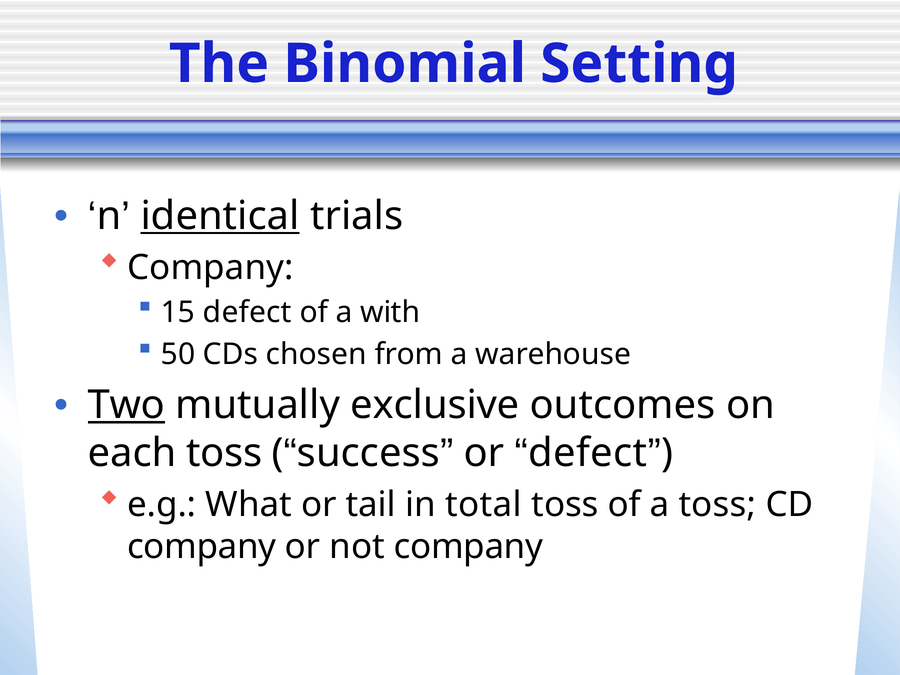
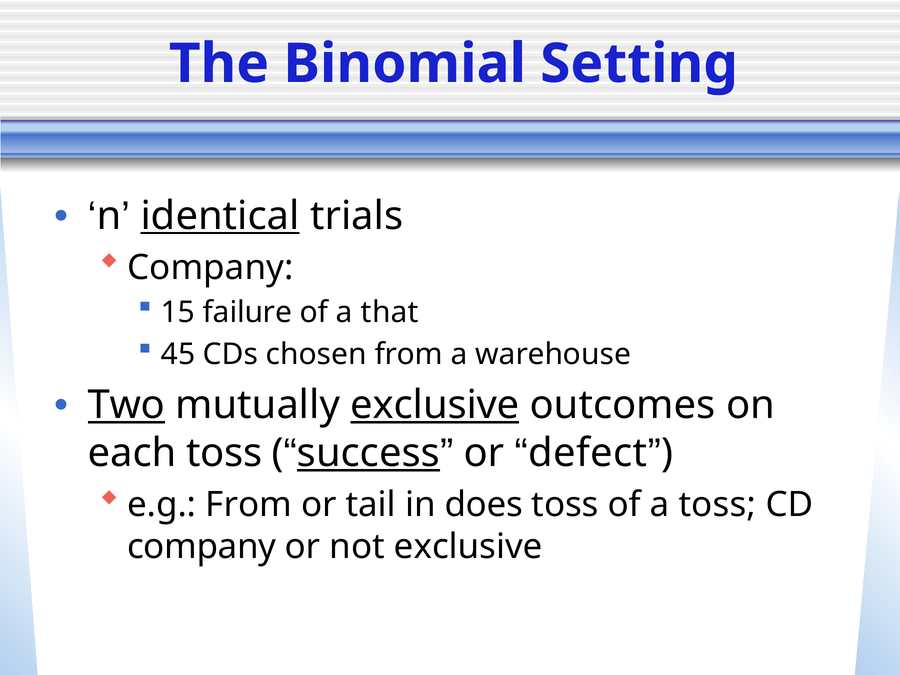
15 defect: defect -> failure
with: with -> that
50: 50 -> 45
exclusive at (435, 405) underline: none -> present
success underline: none -> present
e.g What: What -> From
total: total -> does
not company: company -> exclusive
